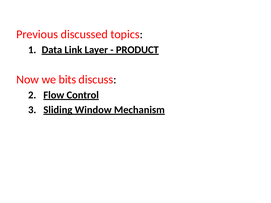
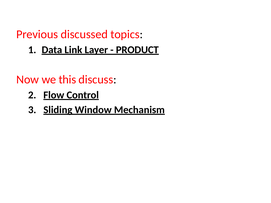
bits: bits -> this
